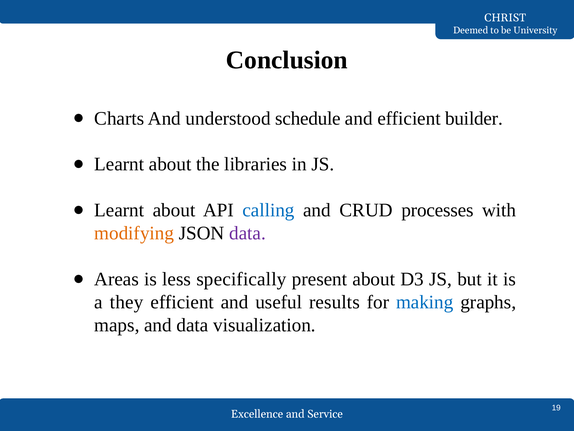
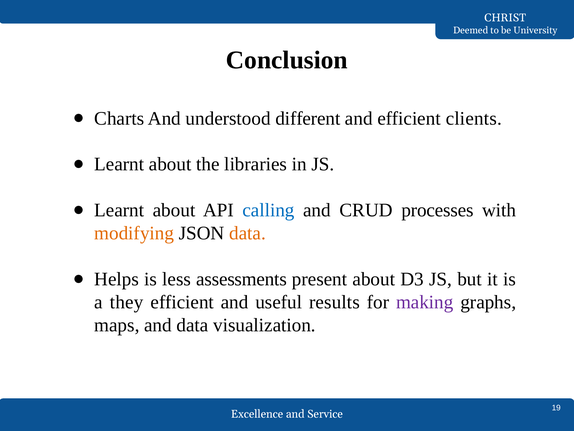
schedule: schedule -> different
builder: builder -> clients
data at (248, 233) colour: purple -> orange
Areas: Areas -> Helps
specifically: specifically -> assessments
making colour: blue -> purple
